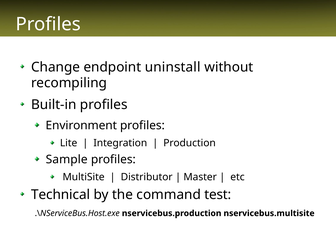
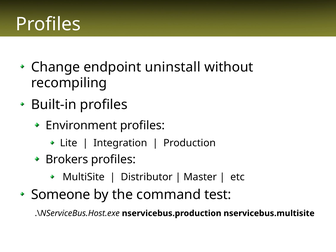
Sample: Sample -> Brokers
Technical: Technical -> Someone
